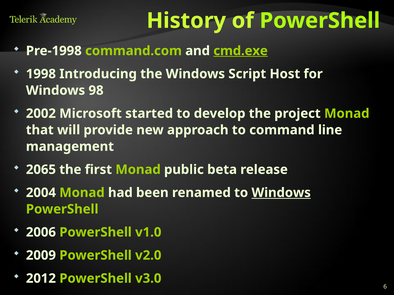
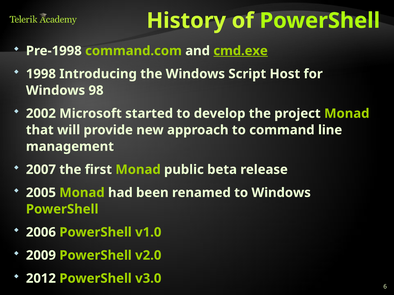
2065: 2065 -> 2007
2004: 2004 -> 2005
Windows at (281, 193) underline: present -> none
